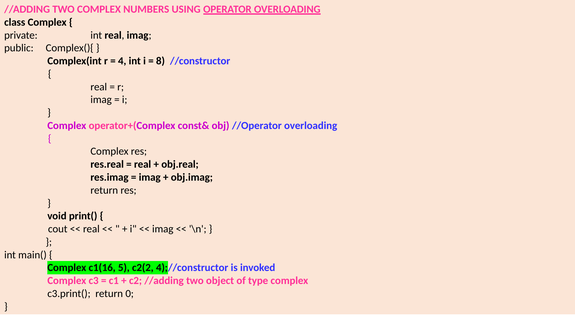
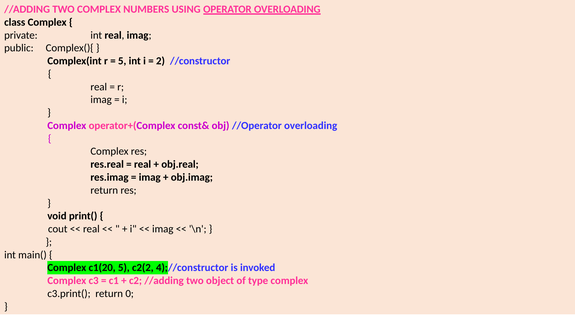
4 at (122, 61): 4 -> 5
8: 8 -> 2
c1(16: c1(16 -> c1(20
